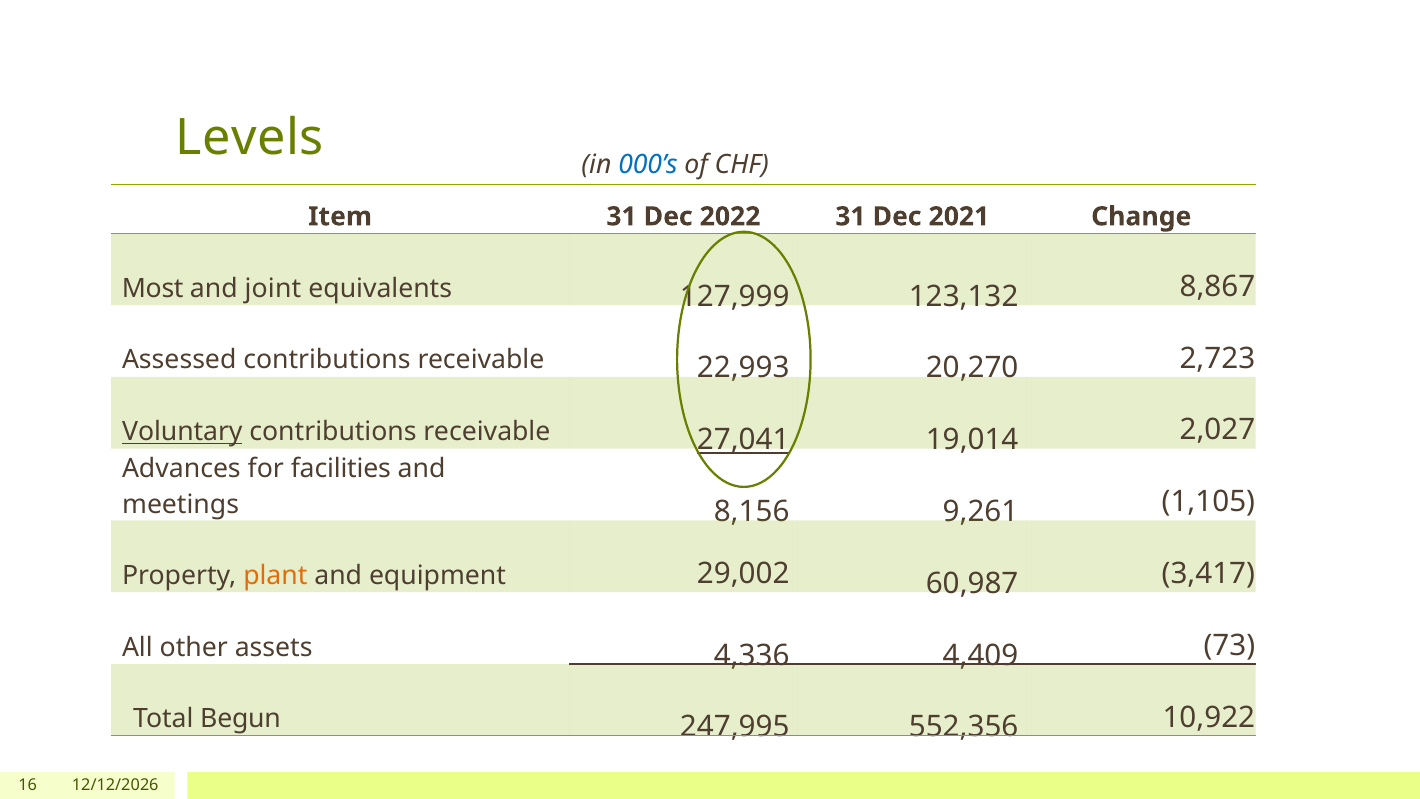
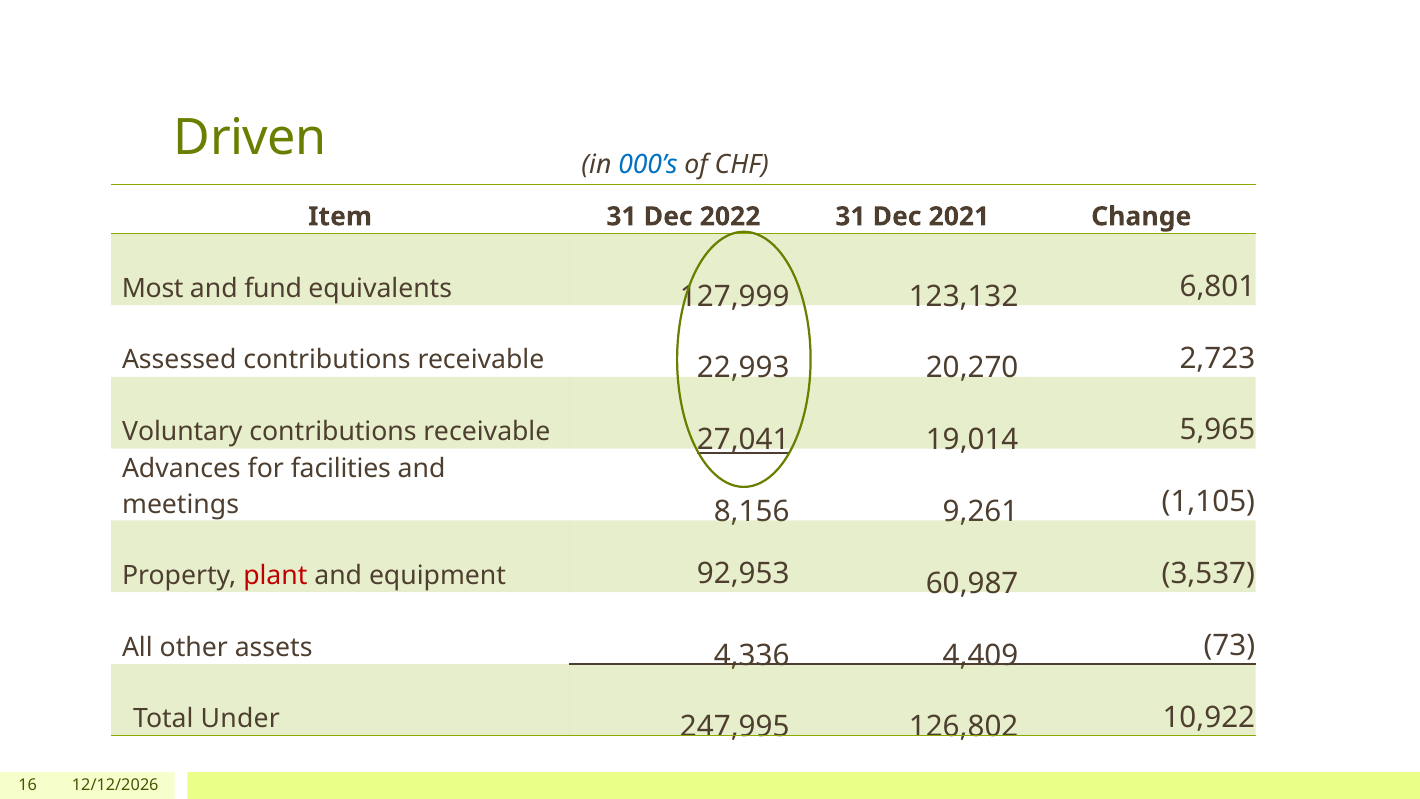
Levels: Levels -> Driven
joint: joint -> fund
8,867: 8,867 -> 6,801
Voluntary underline: present -> none
2,027: 2,027 -> 5,965
plant colour: orange -> red
29,002: 29,002 -> 92,953
3,417: 3,417 -> 3,537
Begun: Begun -> Under
552,356: 552,356 -> 126,802
